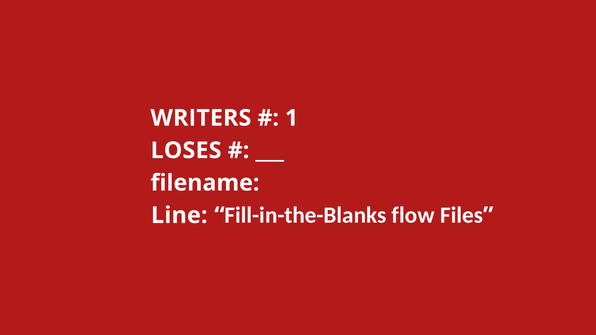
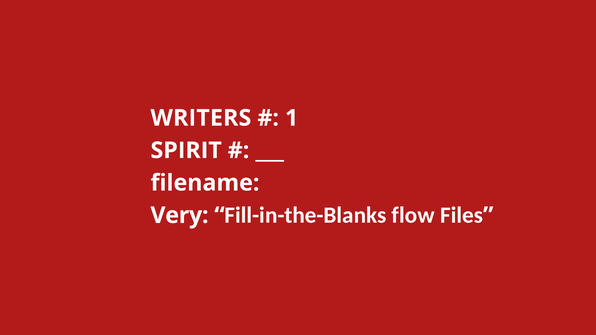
LOSES: LOSES -> SPIRIT
Line: Line -> Very
